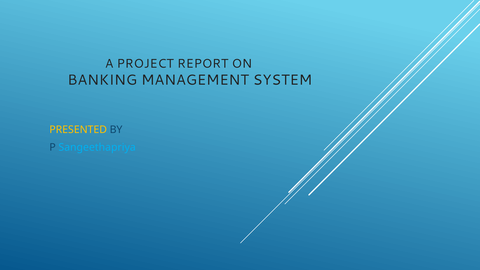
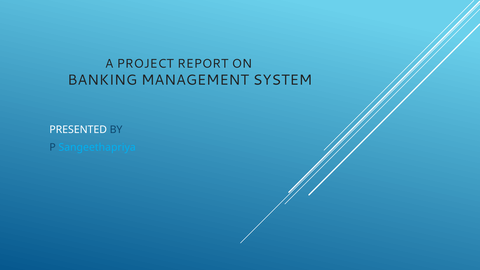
PRESENTED colour: yellow -> white
